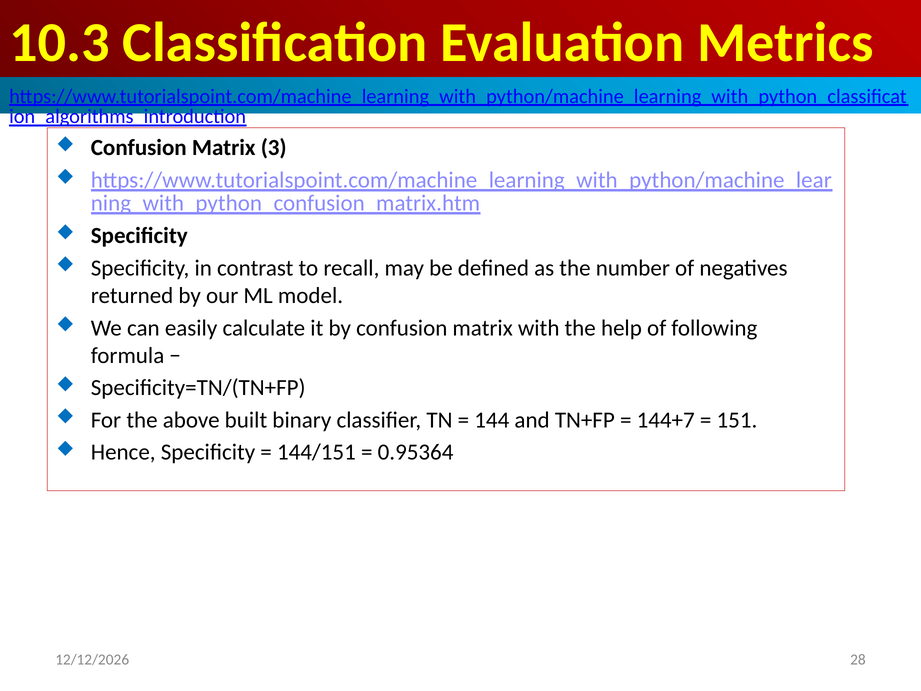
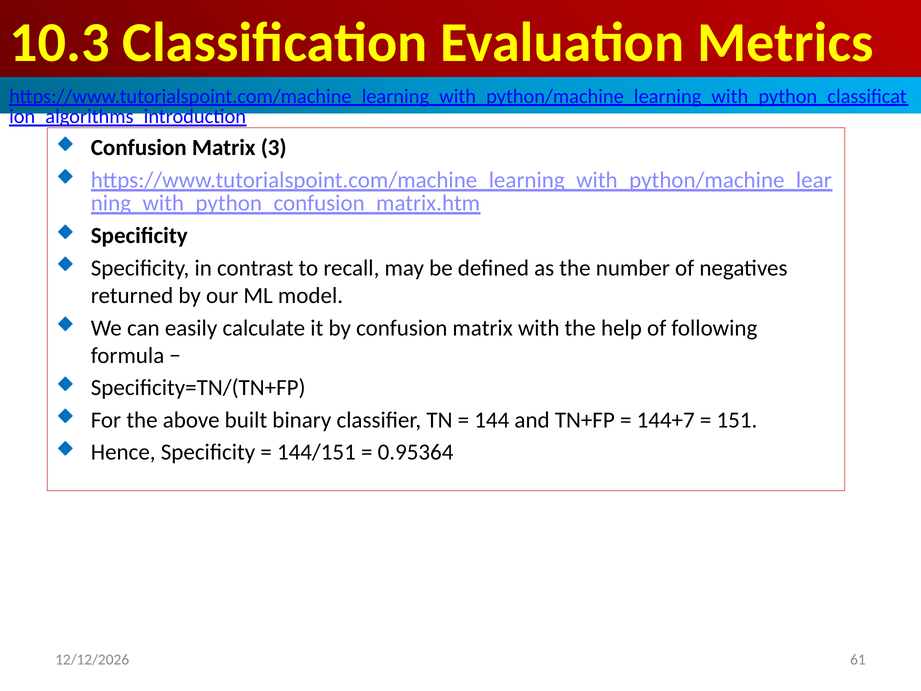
28: 28 -> 61
